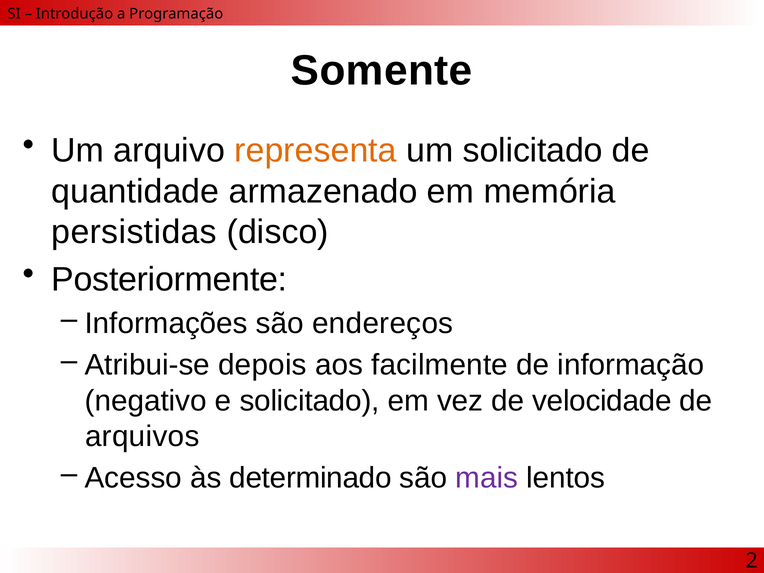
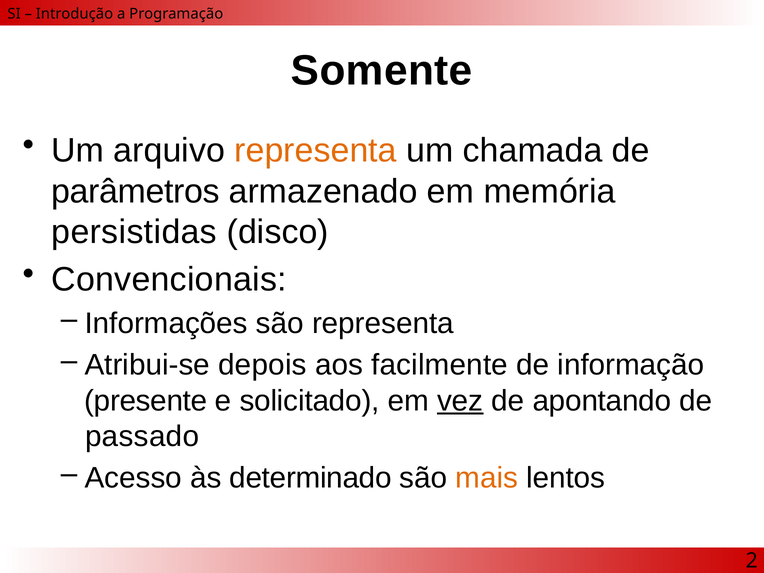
um solicitado: solicitado -> chamada
quantidade: quantidade -> parâmetros
Posteriormente: Posteriormente -> Convencionais
são endereços: endereços -> representa
negativo: negativo -> presente
vez underline: none -> present
velocidade: velocidade -> apontando
arquivos: arquivos -> passado
mais colour: purple -> orange
